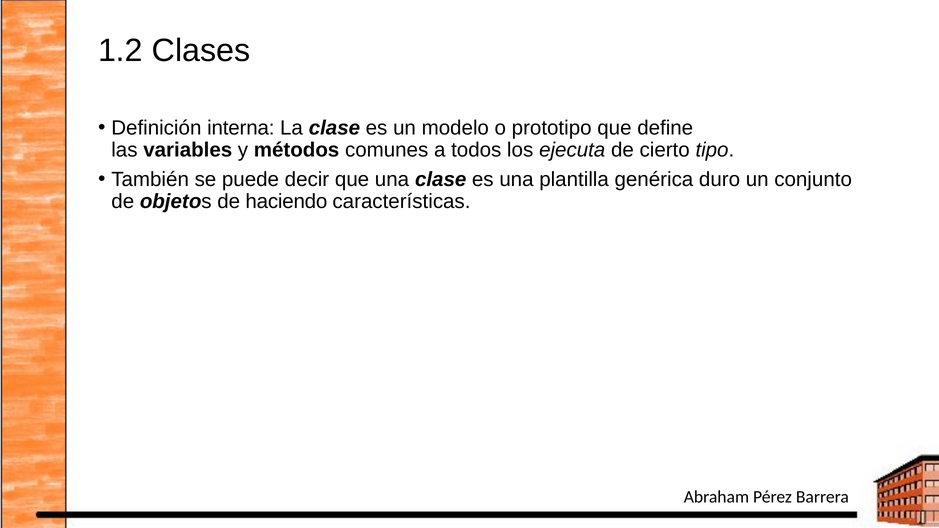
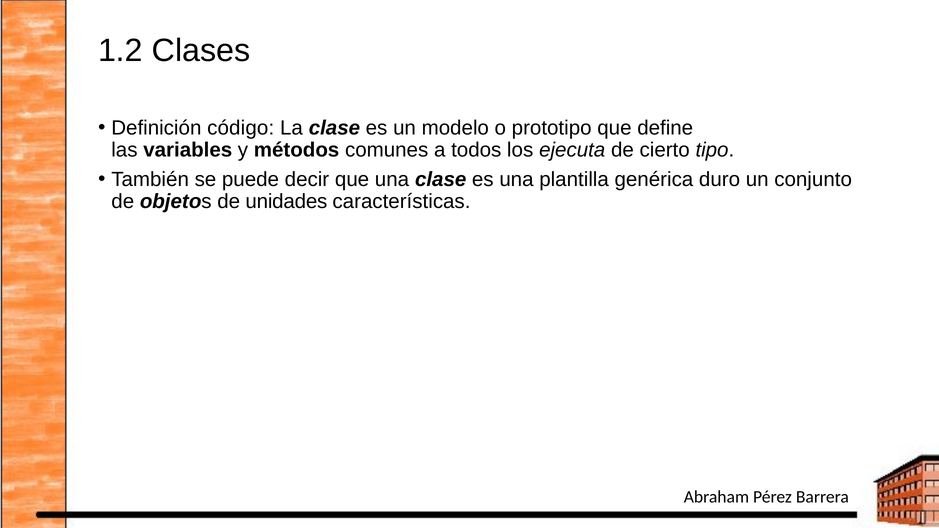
interna: interna -> código
haciendo: haciendo -> unidades
